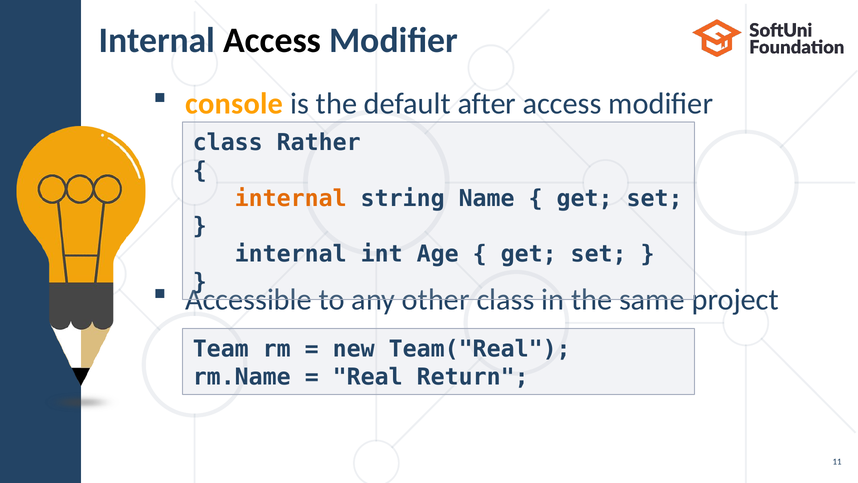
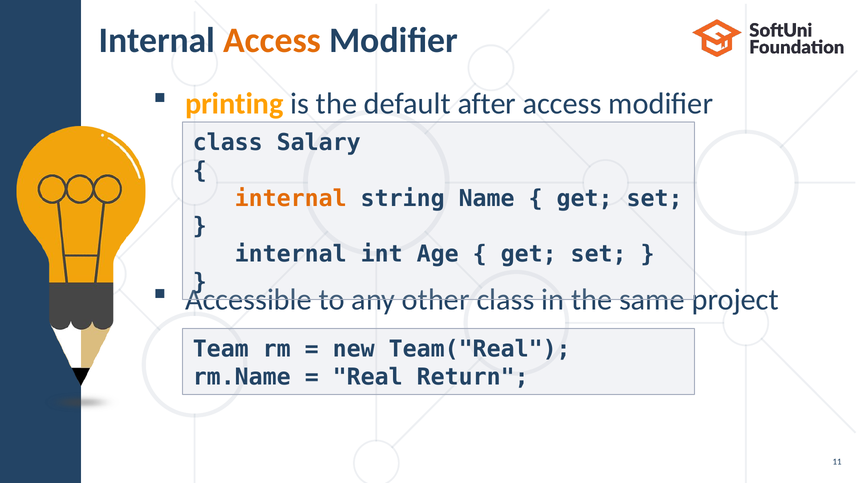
Access at (272, 41) colour: black -> orange
console: console -> printing
Rather: Rather -> Salary
